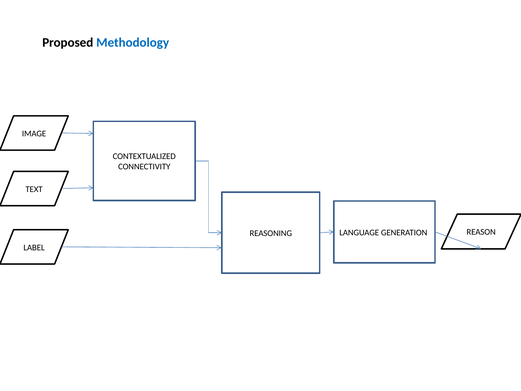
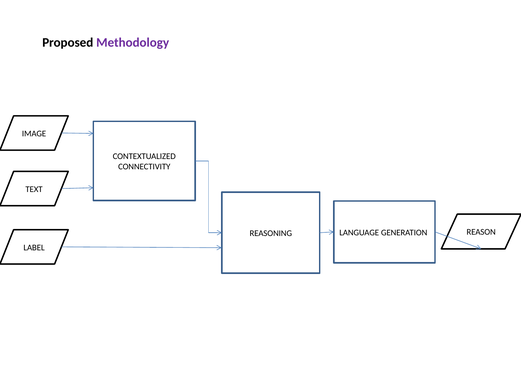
Methodology colour: blue -> purple
